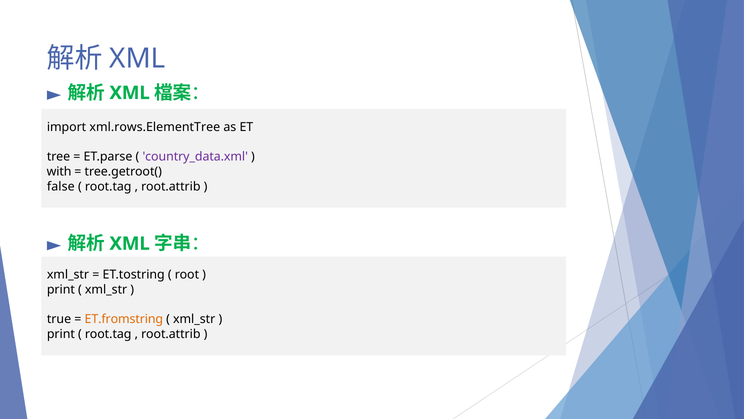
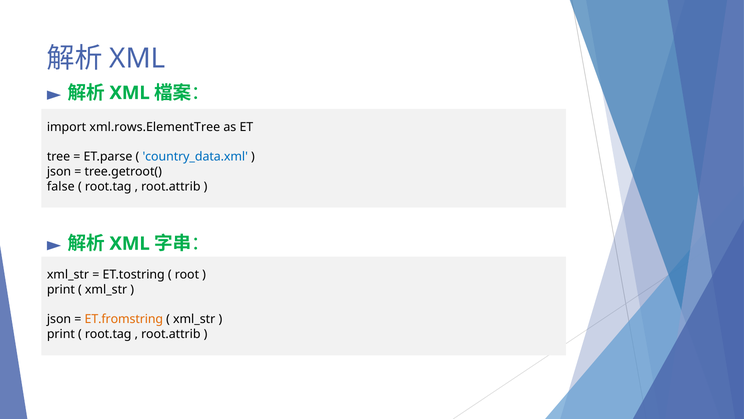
country_data.xml colour: purple -> blue
with at (59, 171): with -> json
true at (59, 319): true -> json
